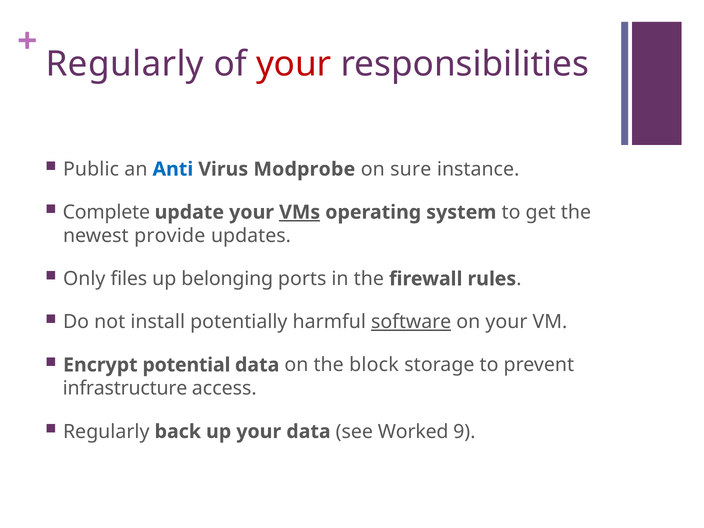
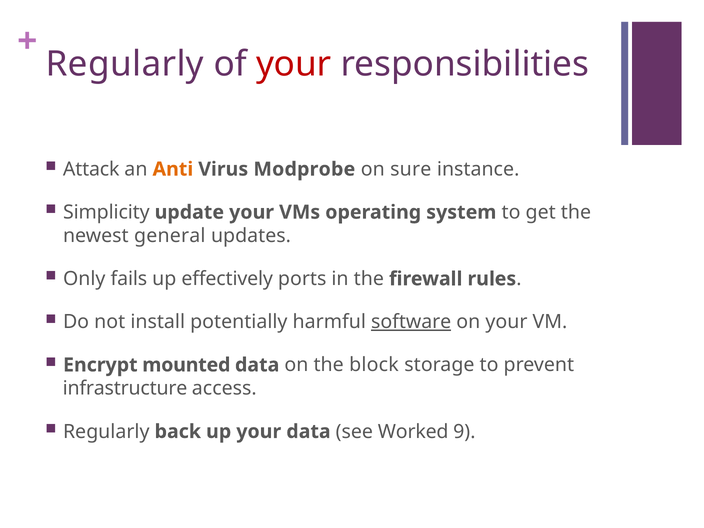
Public: Public -> Attack
Anti colour: blue -> orange
Complete: Complete -> Simplicity
VMs underline: present -> none
provide: provide -> general
files: files -> fails
belonging: belonging -> effectively
potential: potential -> mounted
